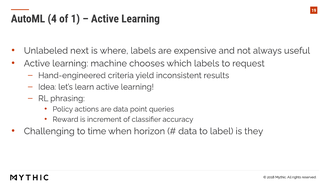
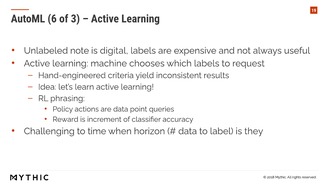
4: 4 -> 6
1: 1 -> 3
next: next -> note
where: where -> digital
